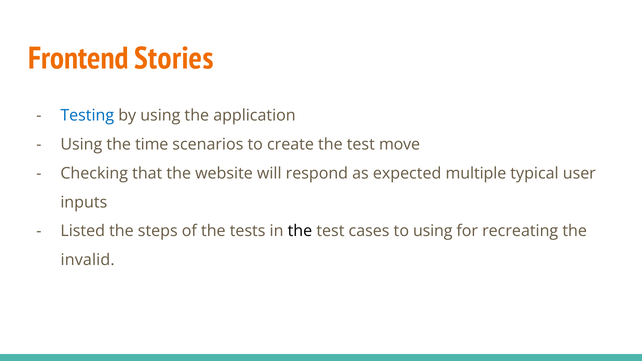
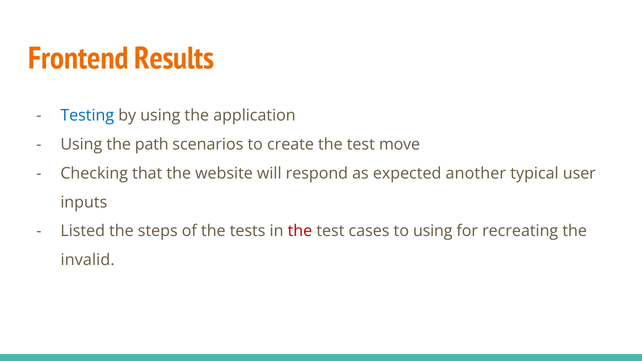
Stories: Stories -> Results
time: time -> path
multiple: multiple -> another
the at (300, 231) colour: black -> red
